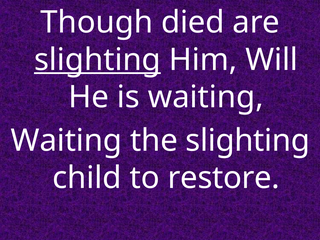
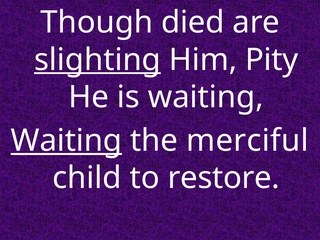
Will: Will -> Pity
Waiting at (66, 141) underline: none -> present
the slighting: slighting -> merciful
